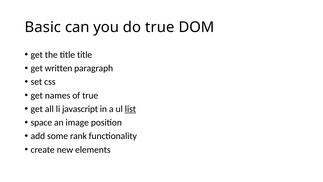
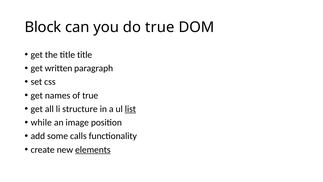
Basic: Basic -> Block
javascript: javascript -> structure
space: space -> while
rank: rank -> calls
elements underline: none -> present
